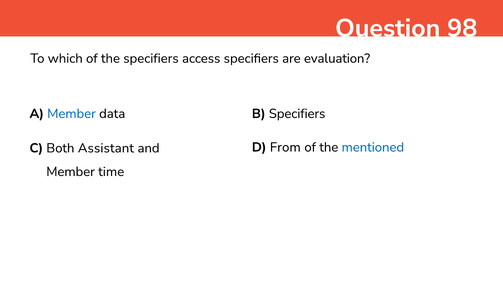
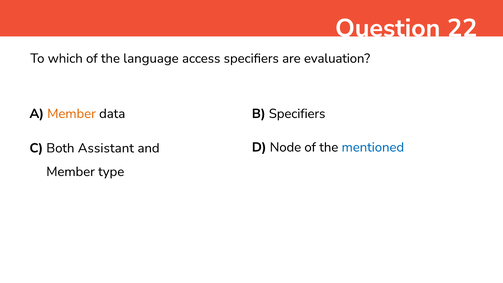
98: 98 -> 22
the specifiers: specifiers -> language
Member at (72, 114) colour: blue -> orange
From: From -> Node
time: time -> type
